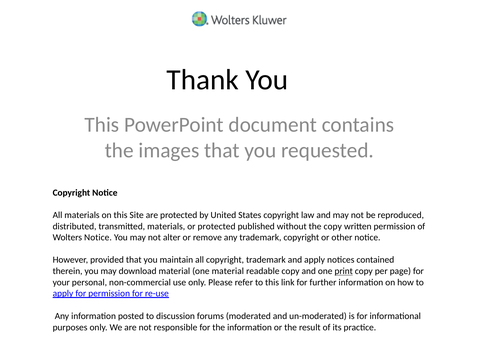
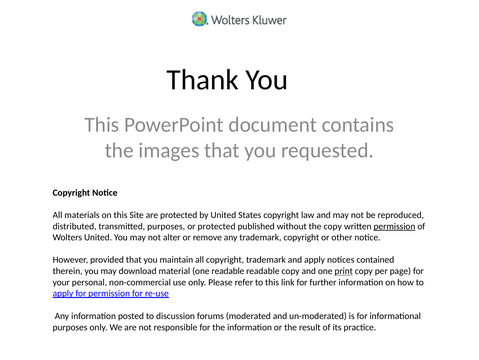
transmitted materials: materials -> purposes
permission at (394, 226) underline: none -> present
Wolters Notice: Notice -> United
one material: material -> readable
